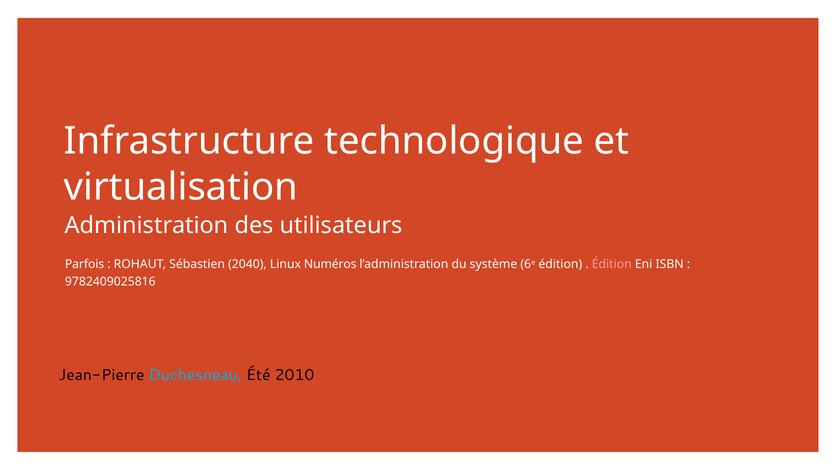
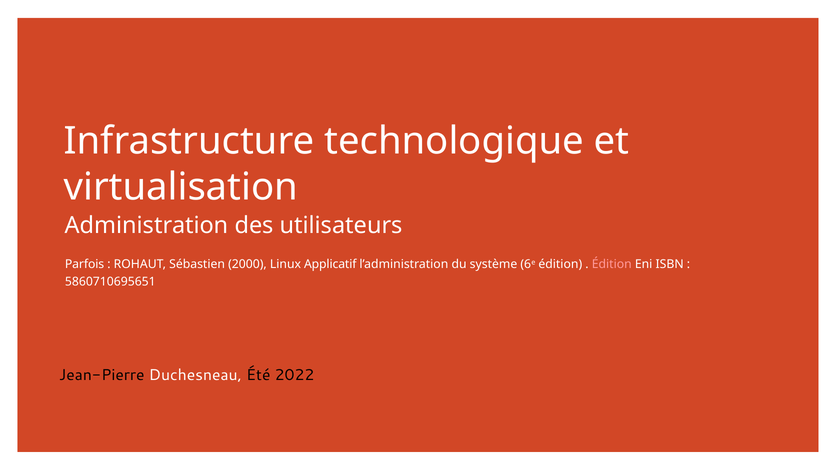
2040: 2040 -> 2000
Numéros: Numéros -> Applicatif
9782409025816: 9782409025816 -> 5860710695651
Duchesneau colour: light blue -> white
2010: 2010 -> 2022
